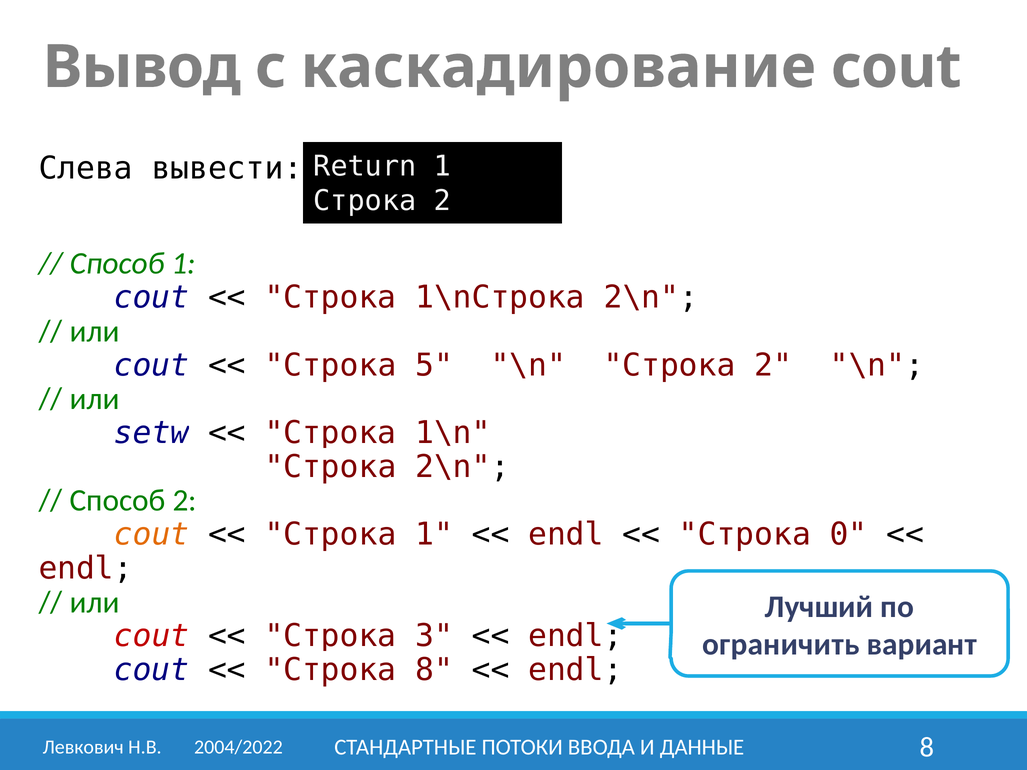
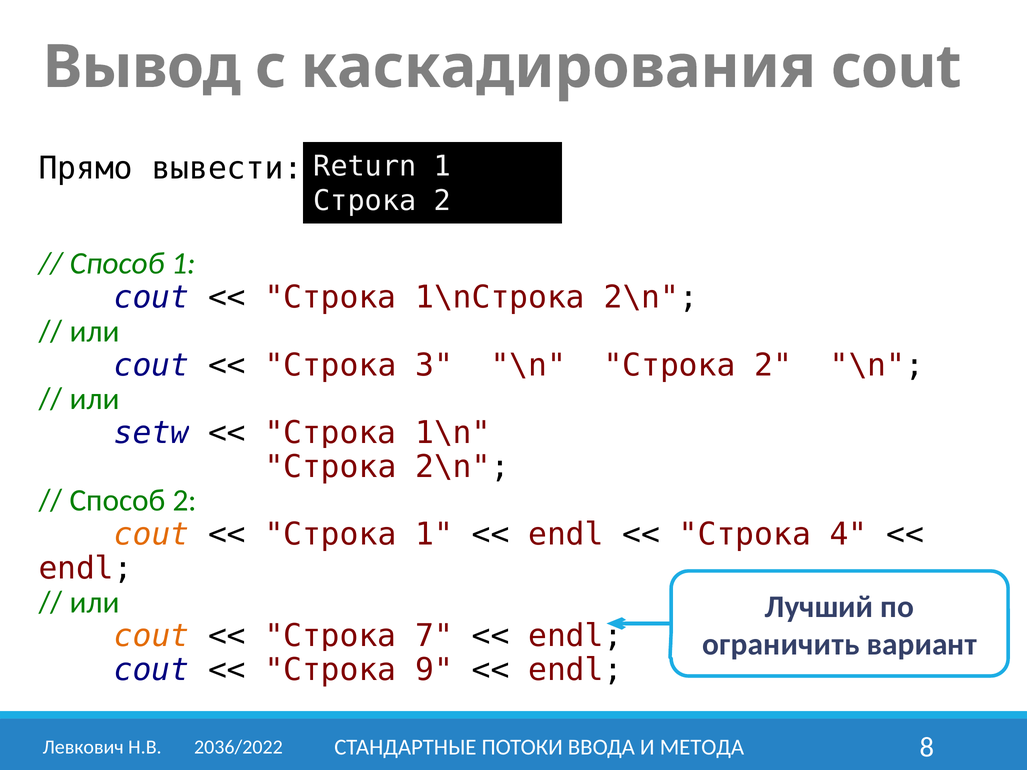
каскадирование: каскадирование -> каскадирования
Слева: Слева -> Прямо
5: 5 -> 3
0: 0 -> 4
cout at (152, 636) colour: red -> orange
3: 3 -> 7
Строка 8: 8 -> 9
ДАННЫЕ: ДАННЫЕ -> МЕТОДА
2004/2022: 2004/2022 -> 2036/2022
